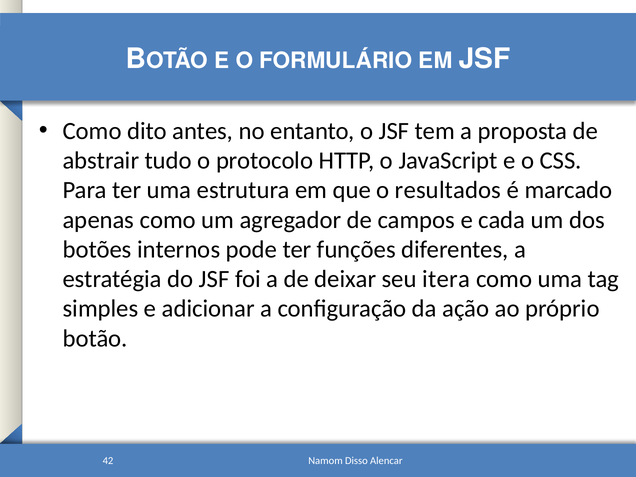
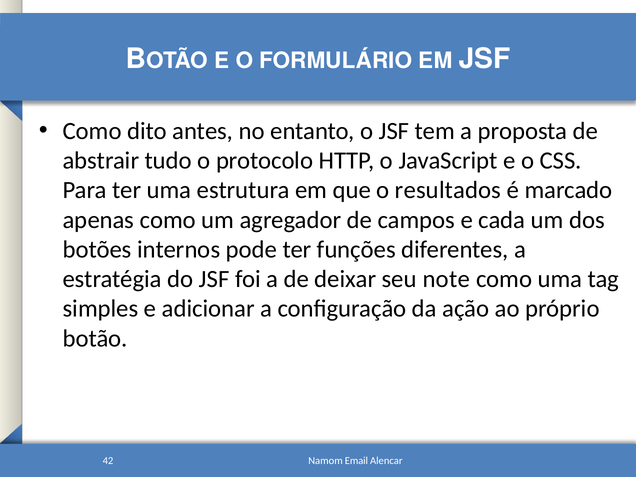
itera: itera -> note
Disso: Disso -> Email
